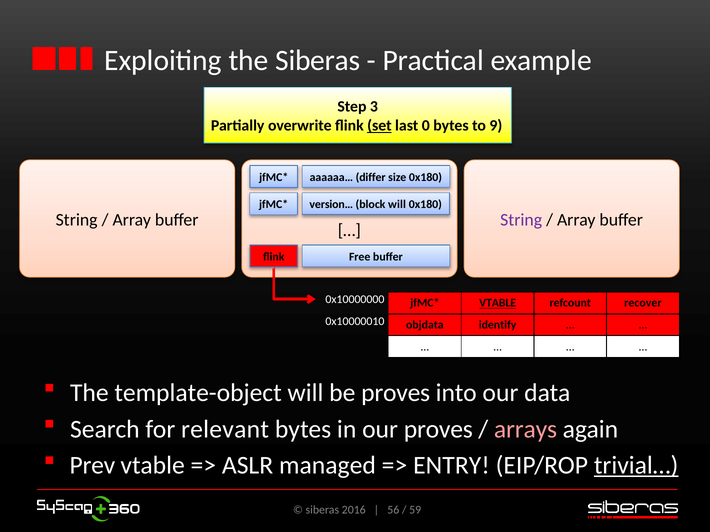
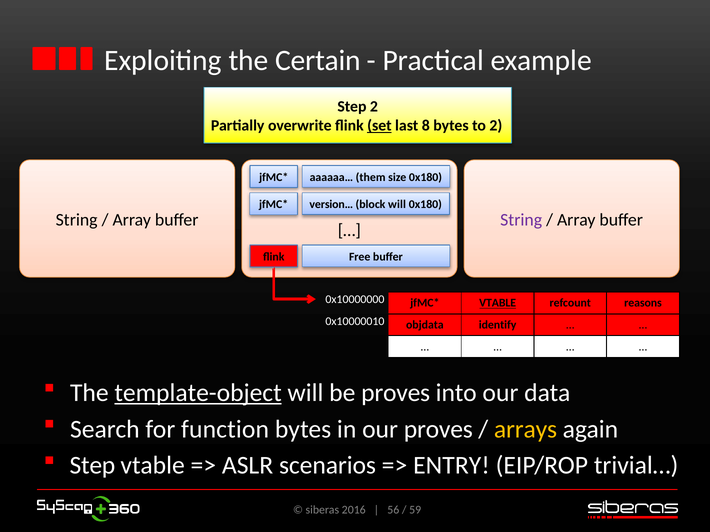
the Siberas: Siberas -> Certain
Step 3: 3 -> 2
0: 0 -> 8
to 9: 9 -> 2
differ: differ -> them
recover: recover -> reasons
template-object underline: none -> present
relevant: relevant -> function
arrays colour: pink -> yellow
Prev at (92, 466): Prev -> Step
managed: managed -> scenarios
trivial… underline: present -> none
